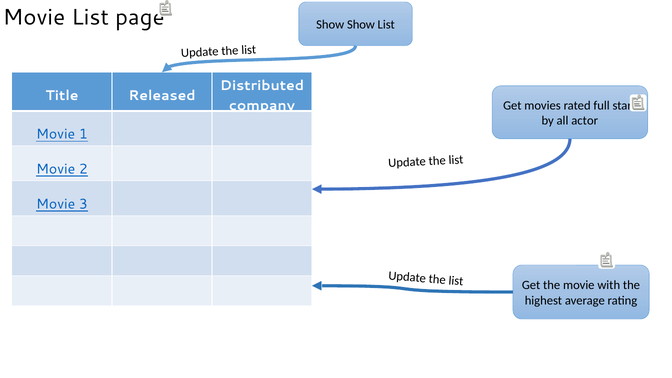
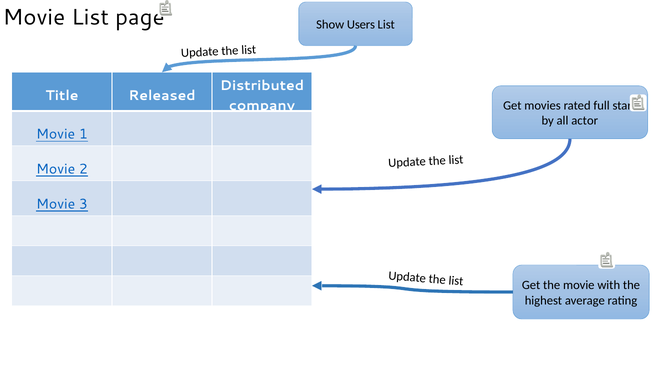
Show Show: Show -> Users
